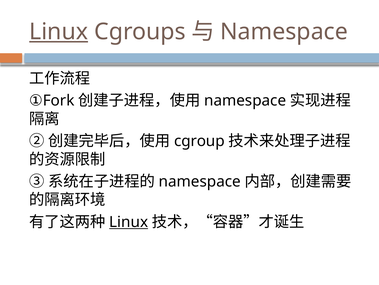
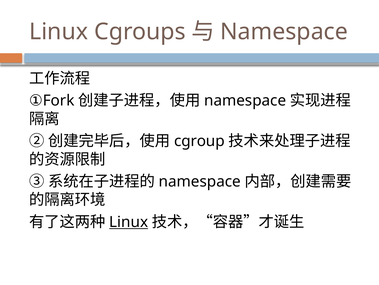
Linux at (59, 32) underline: present -> none
